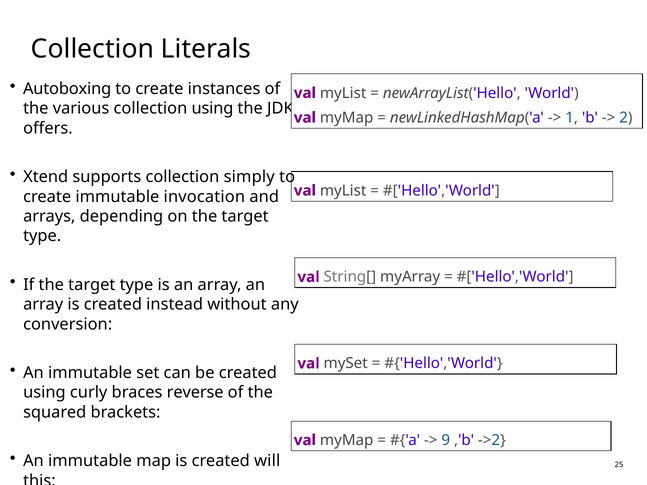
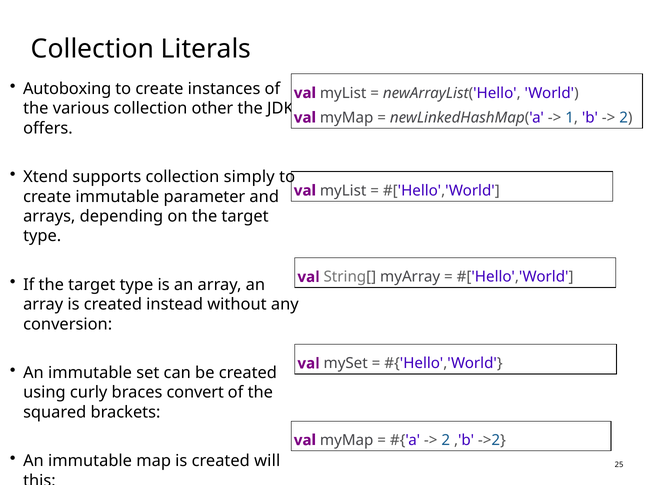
collection using: using -> other
invocation: invocation -> parameter
reverse: reverse -> convert
9 at (446, 440): 9 -> 2
